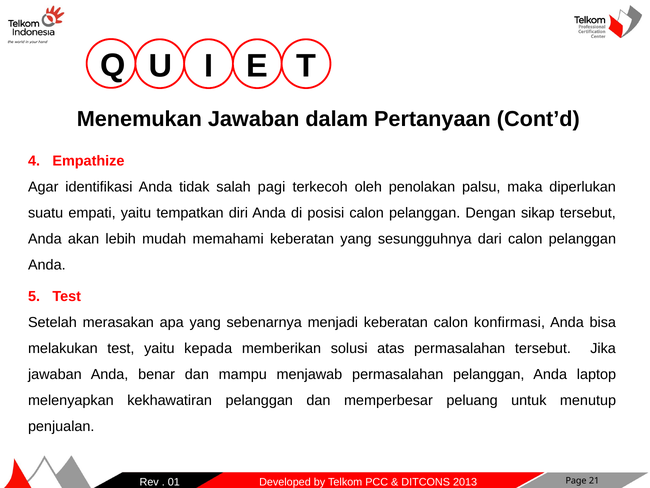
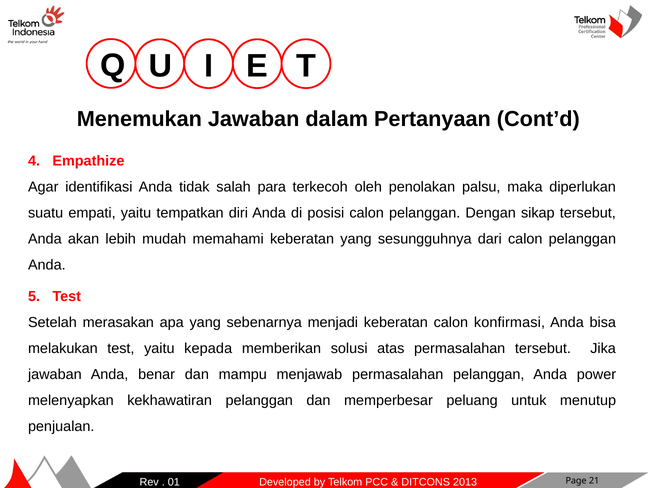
pagi: pagi -> para
laptop: laptop -> power
